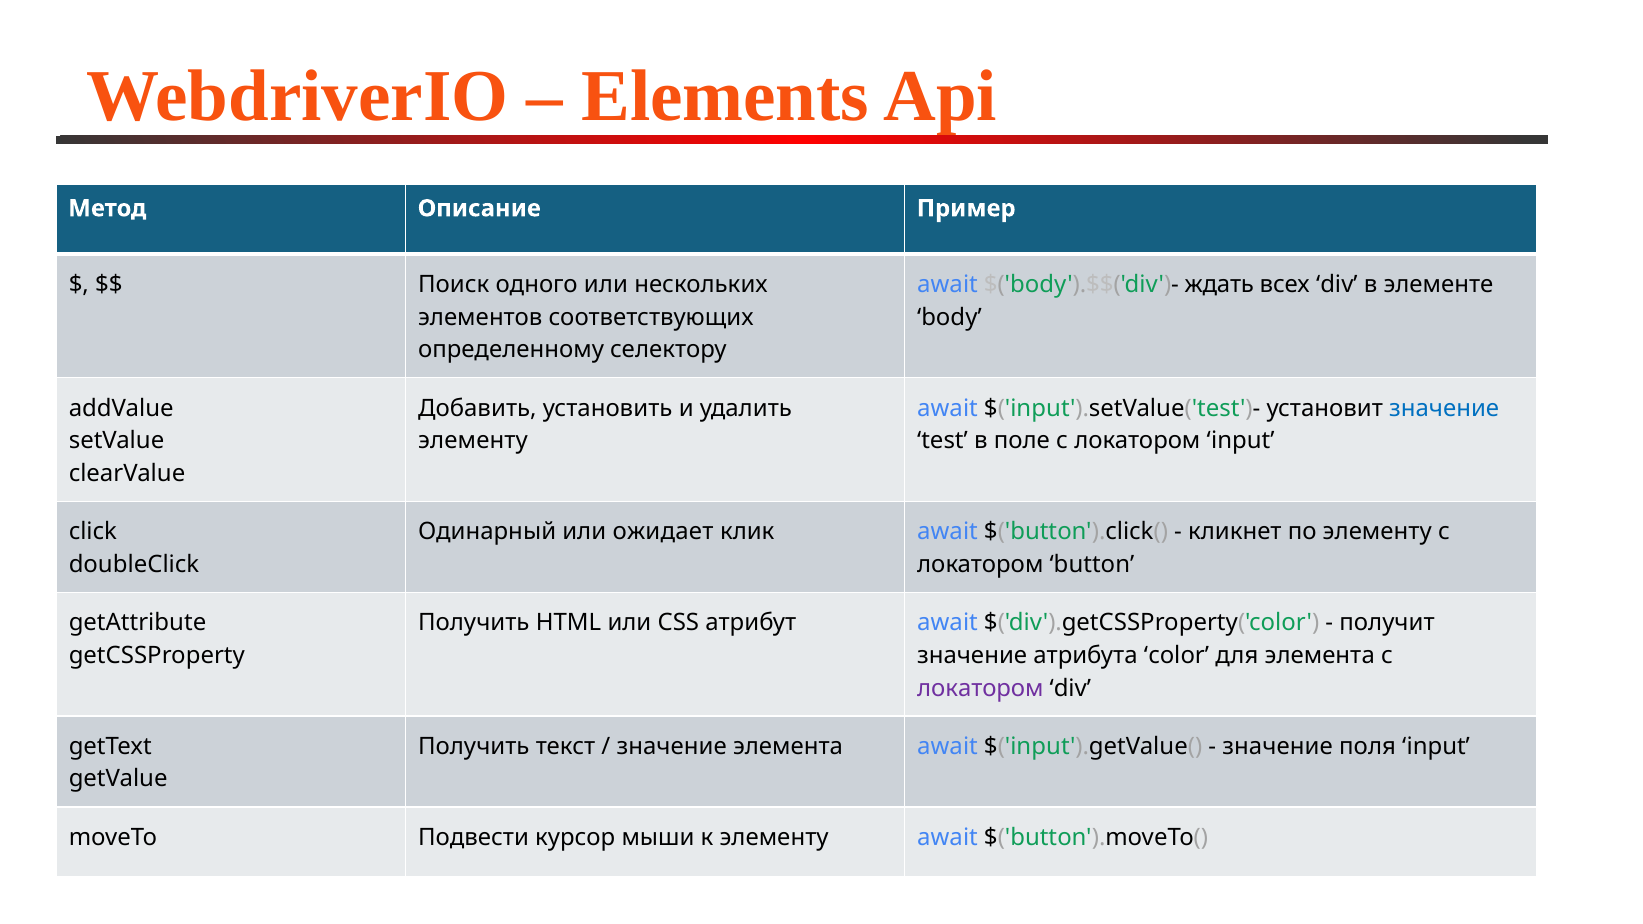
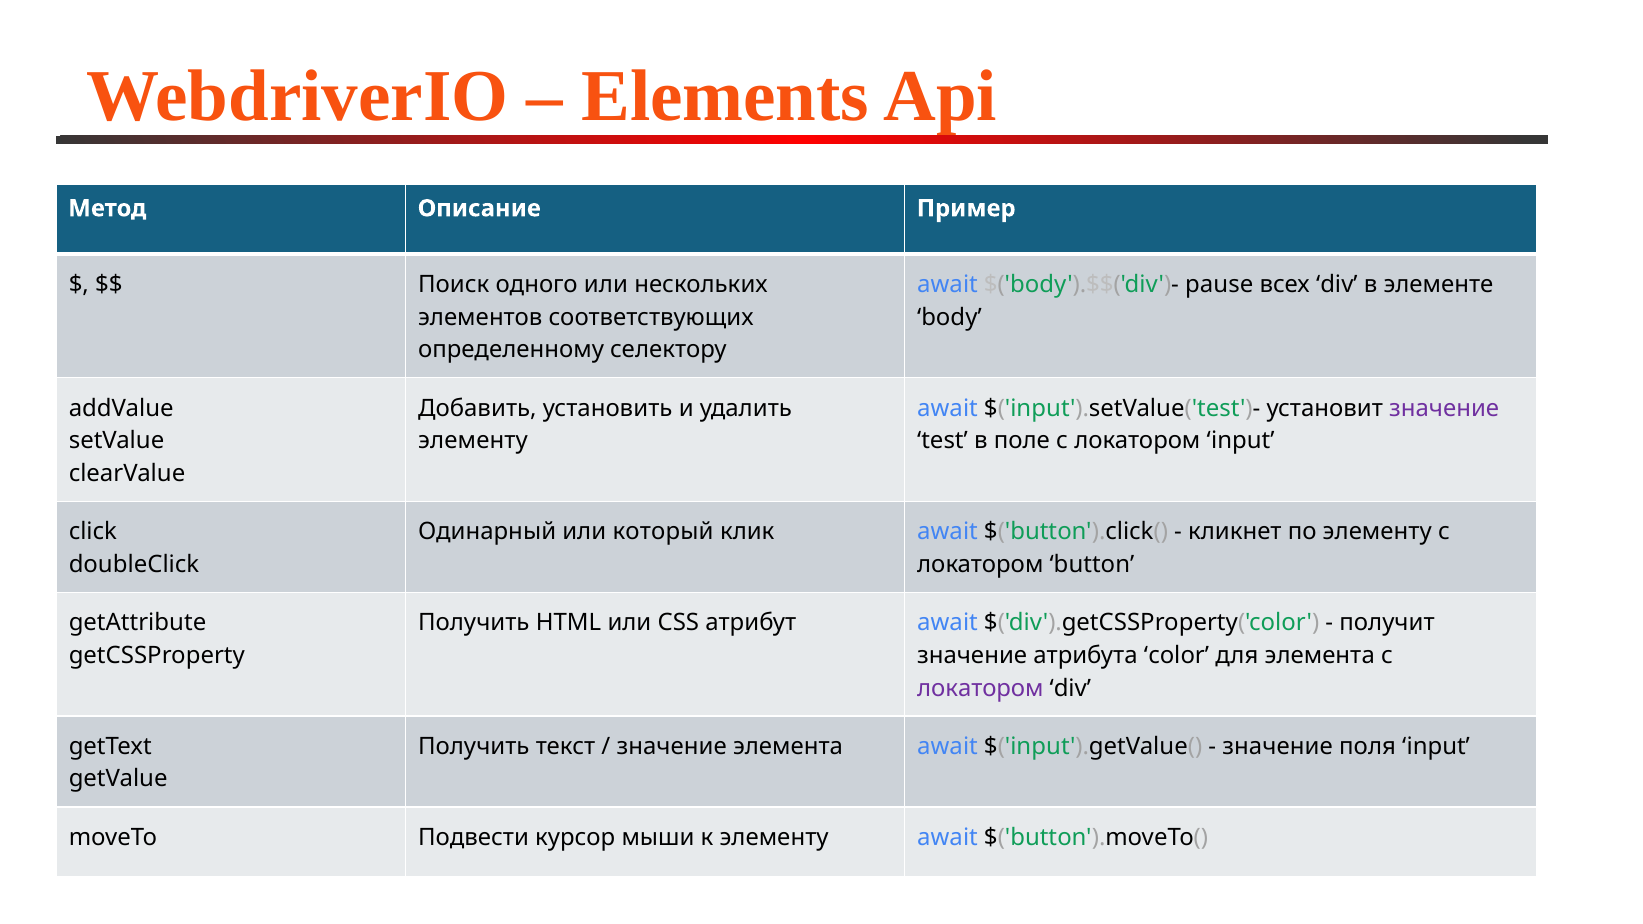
ждать: ждать -> pause
значение at (1444, 408) colour: blue -> purple
ожидает: ожидает -> который
